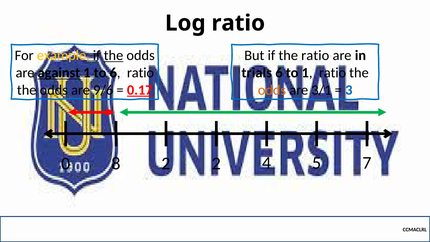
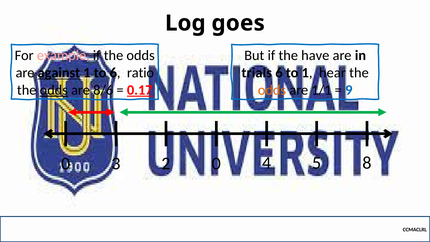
Log ratio: ratio -> goes
example colour: yellow -> pink
the at (114, 56) underline: present -> none
the ratio: ratio -> have
1 ratio: ratio -> hear
odds at (54, 90) underline: none -> present
9/6: 9/6 -> 8/6
3/1: 3/1 -> 1/1
3: 3 -> 9
8: 8 -> 3
2 2: 2 -> 0
7: 7 -> 8
